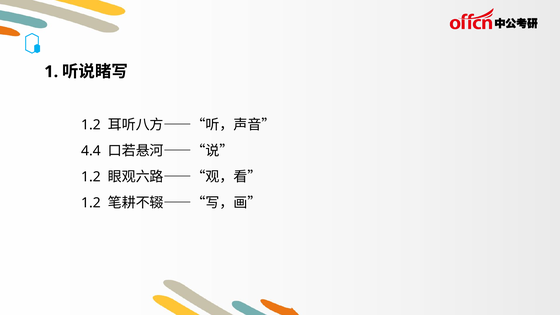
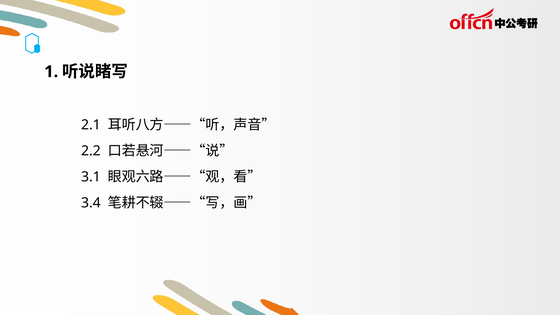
1.2 at (91, 125): 1.2 -> 2.1
4.4: 4.4 -> 2.2
1.2 at (91, 177): 1.2 -> 3.1
1.2 at (91, 203): 1.2 -> 3.4
